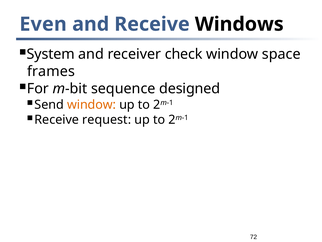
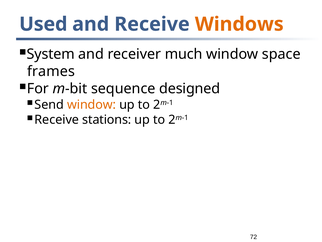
Even: Even -> Used
Windows colour: black -> orange
check: check -> much
request: request -> stations
